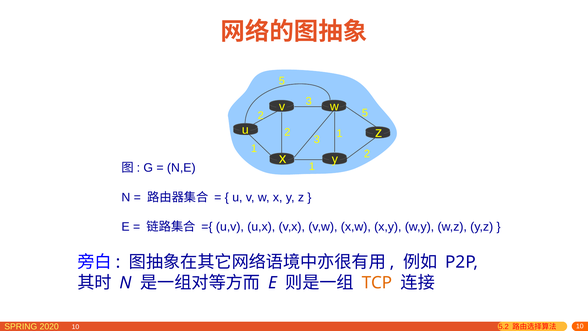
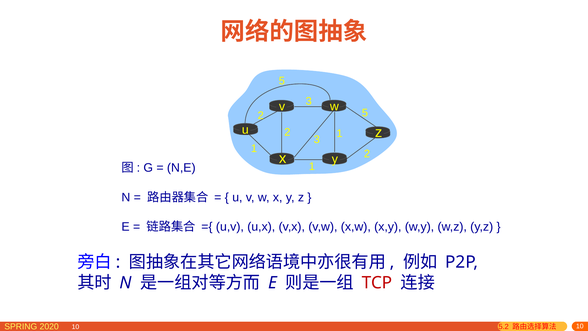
TCP colour: orange -> red
